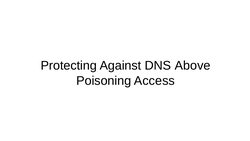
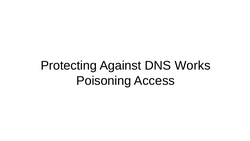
Above: Above -> Works
